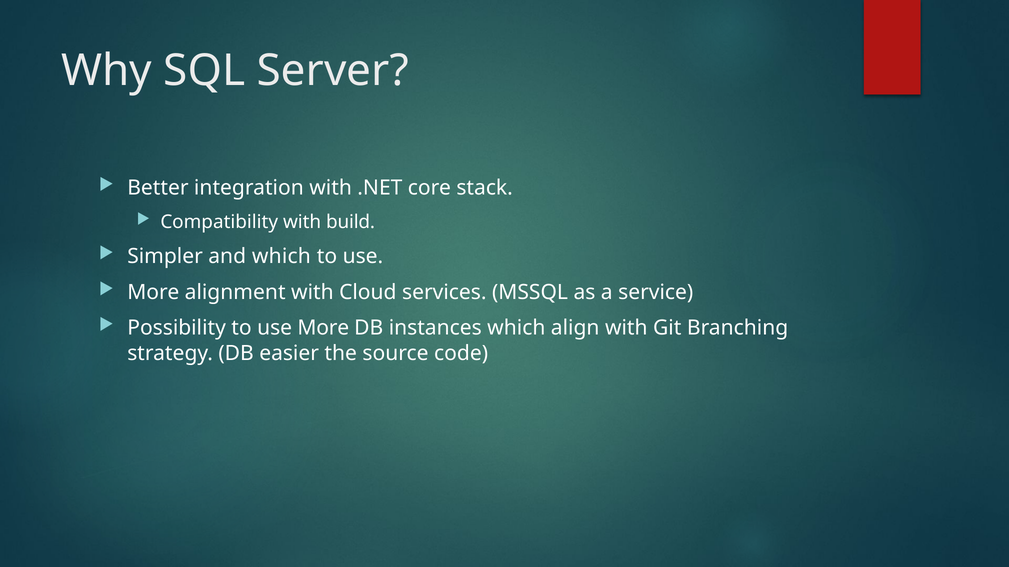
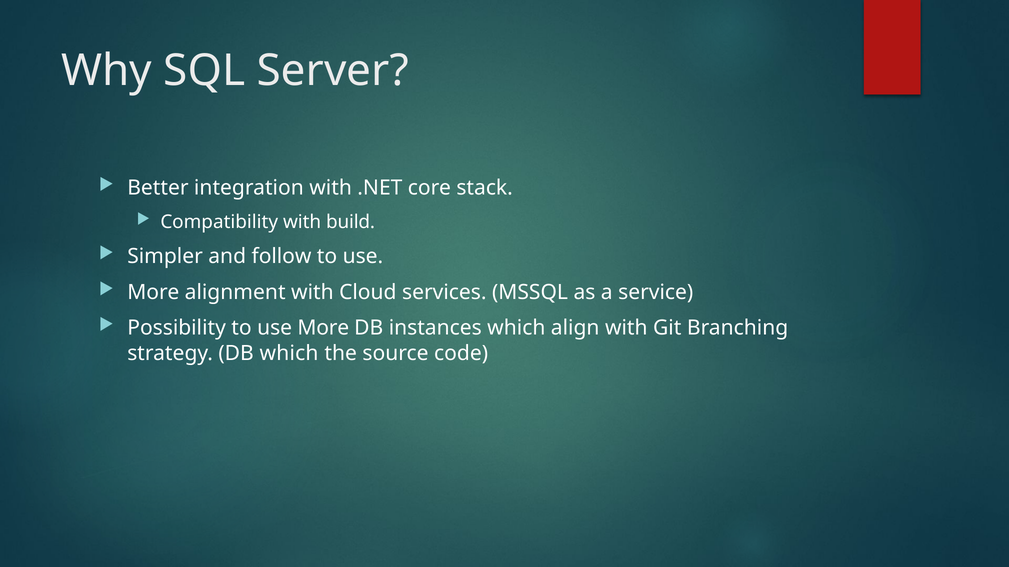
and which: which -> follow
DB easier: easier -> which
